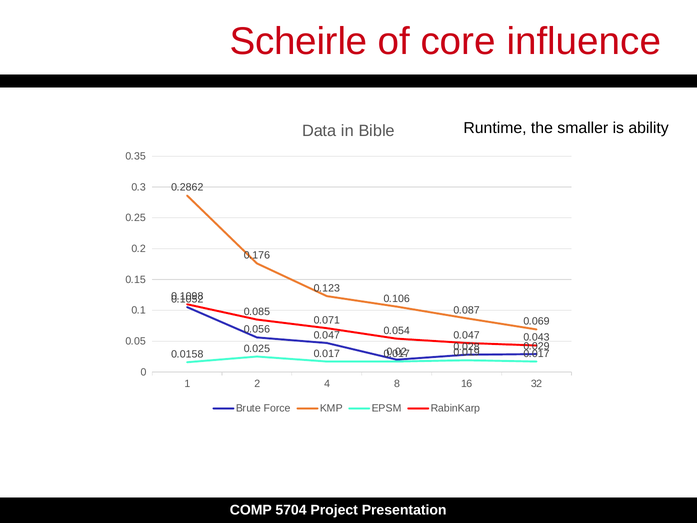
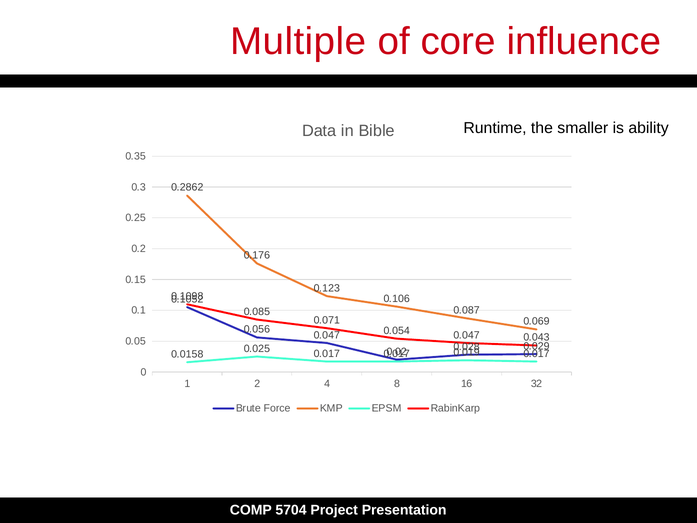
Scheirle: Scheirle -> Multiple
